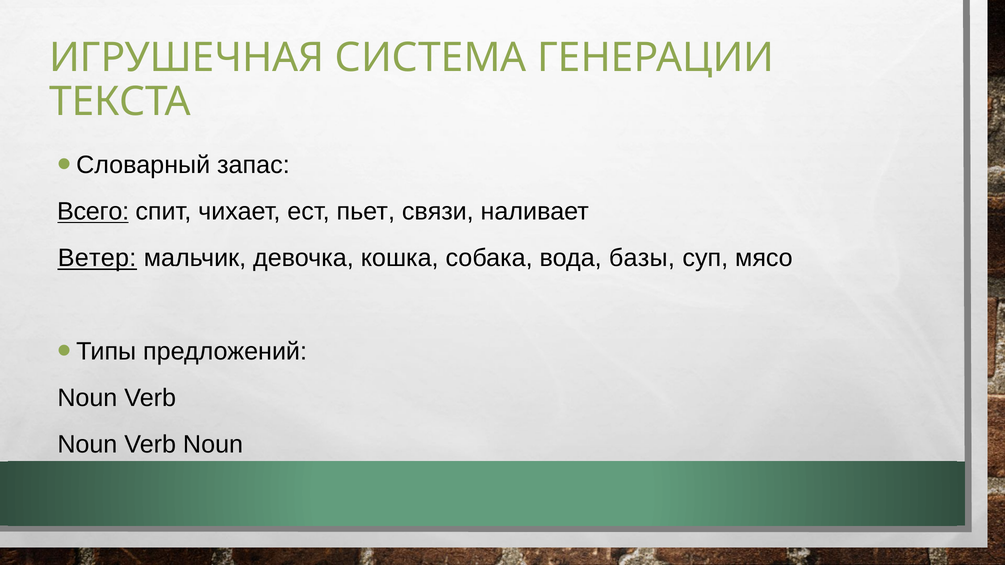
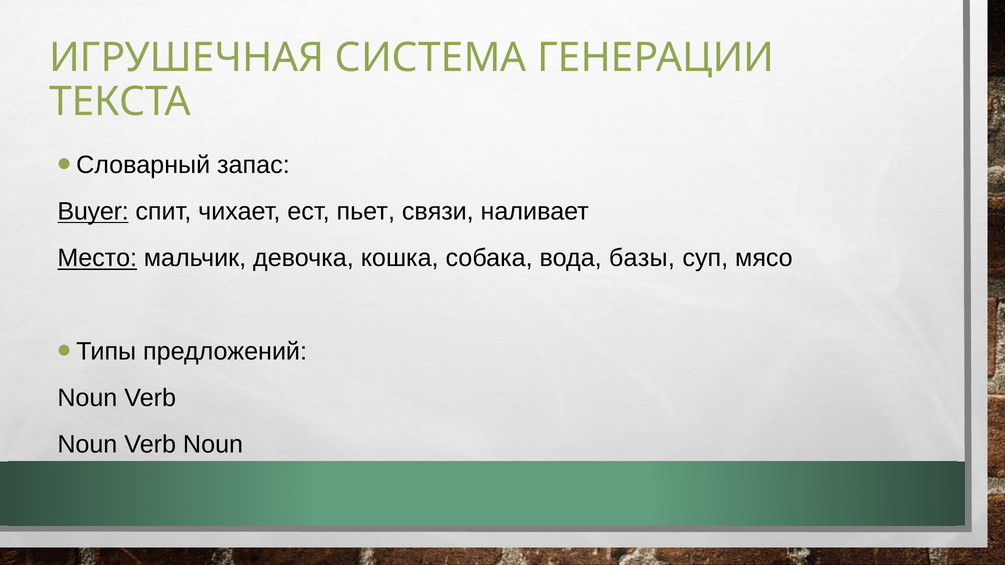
Всего: Всего -> Buyer
Ветер: Ветер -> Место
